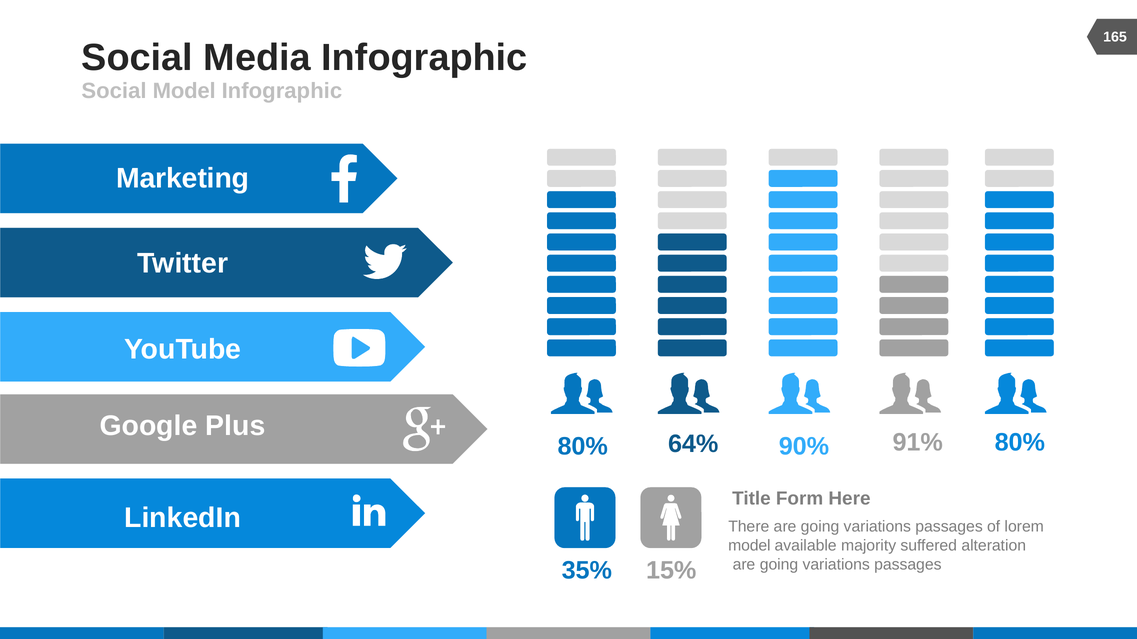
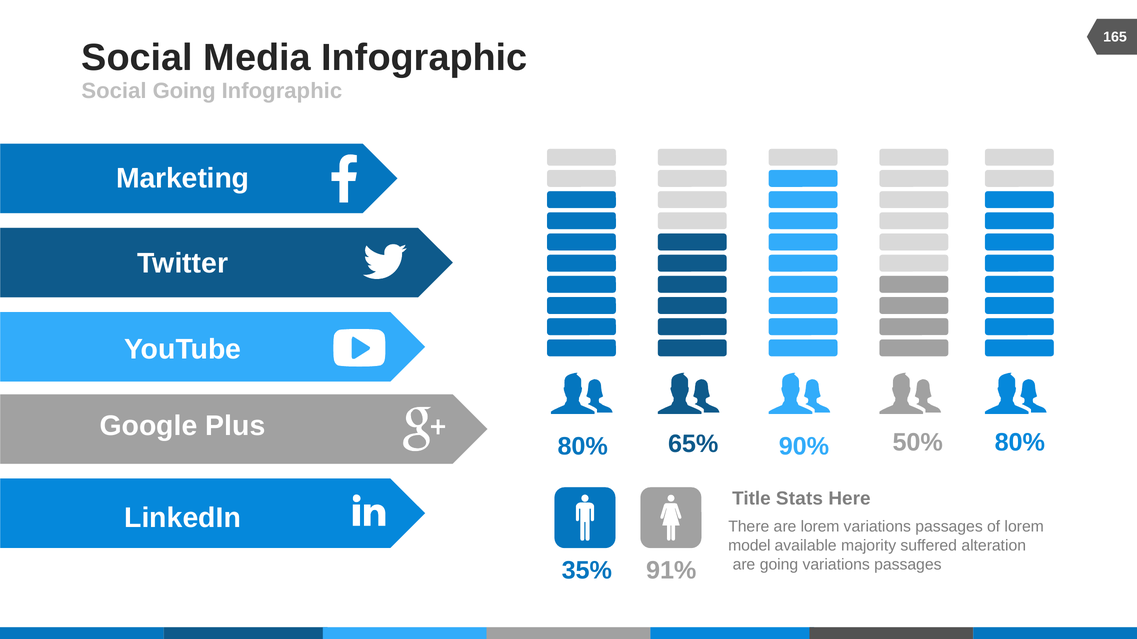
Social Model: Model -> Going
64%: 64% -> 65%
91%: 91% -> 50%
Form: Form -> Stats
There are going: going -> lorem
15%: 15% -> 91%
